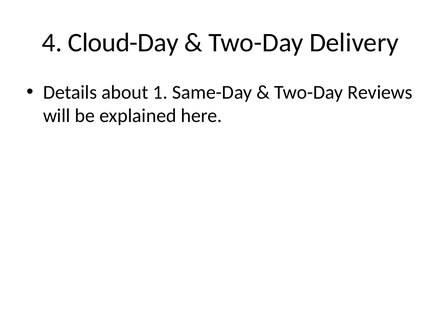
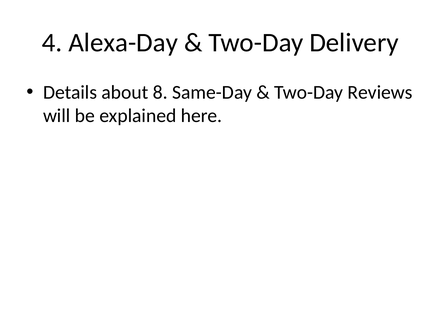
Cloud-Day: Cloud-Day -> Alexa-Day
1: 1 -> 8
